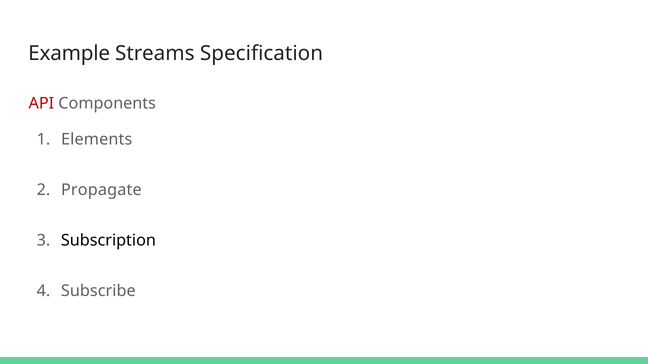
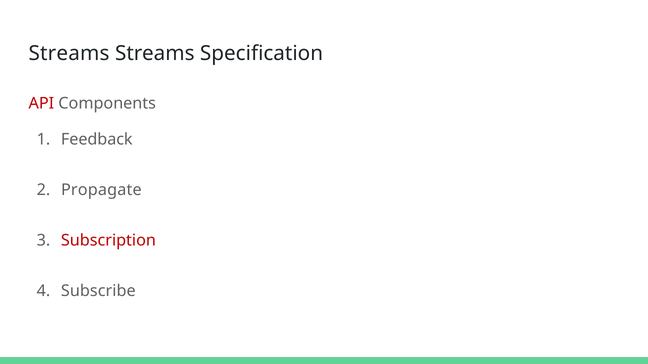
Example at (69, 53): Example -> Streams
Elements: Elements -> Feedback
Subscription colour: black -> red
